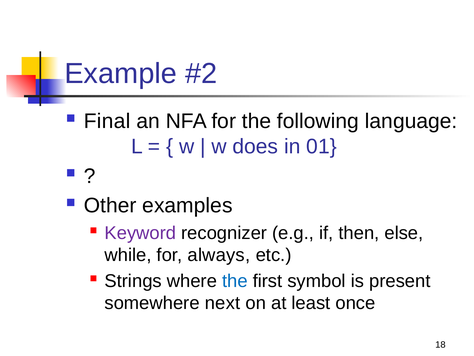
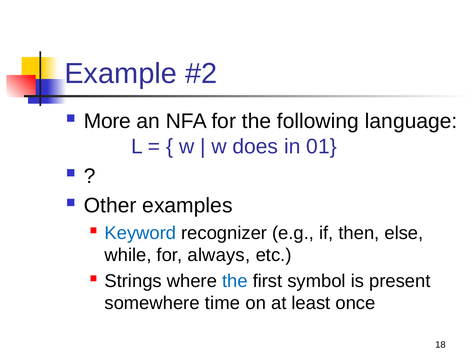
Final: Final -> More
Keyword colour: purple -> blue
next: next -> time
